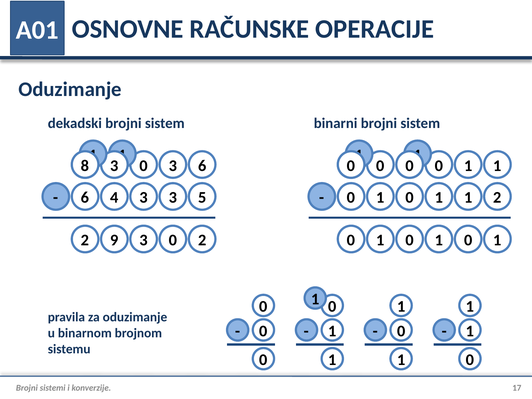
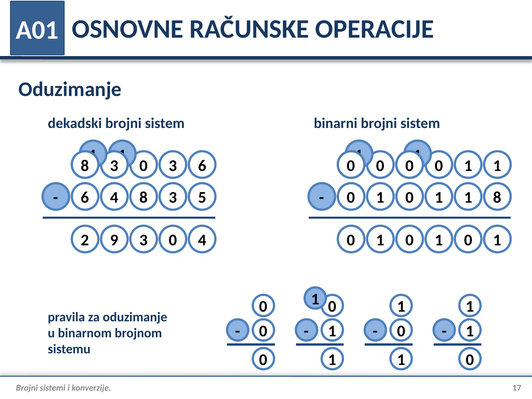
4 3: 3 -> 8
0 1 1 2: 2 -> 8
0 2: 2 -> 4
